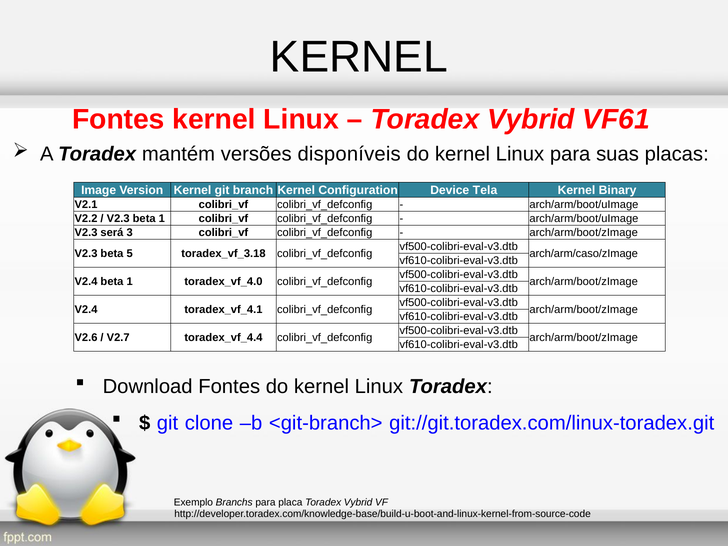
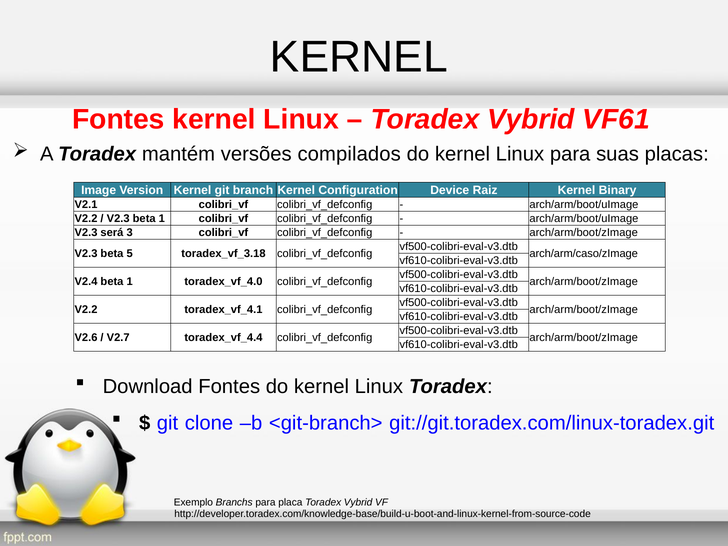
disponíveis: disponíveis -> compilados
Tela: Tela -> Raiz
V2.4 at (86, 310): V2.4 -> V2.2
